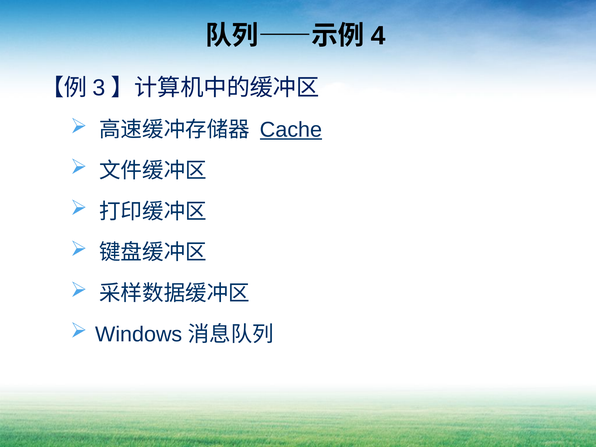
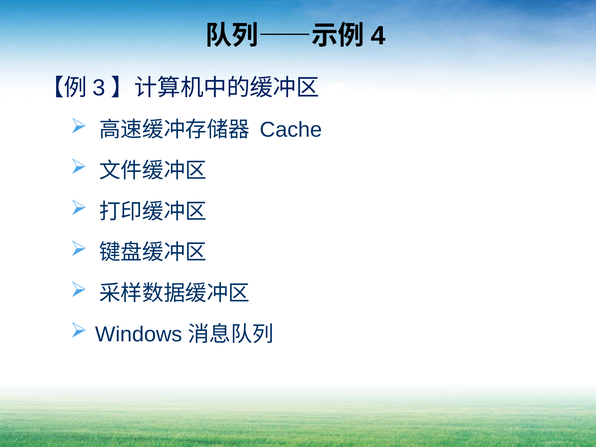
Cache underline: present -> none
